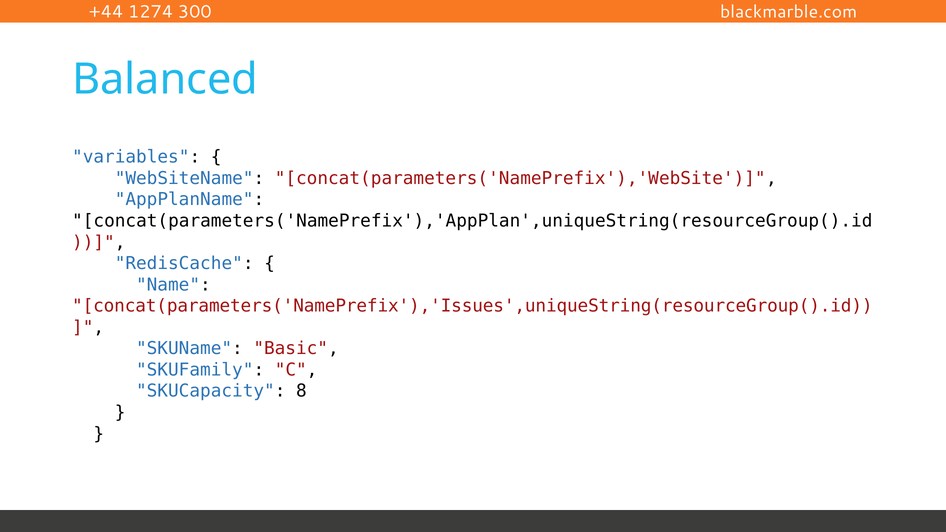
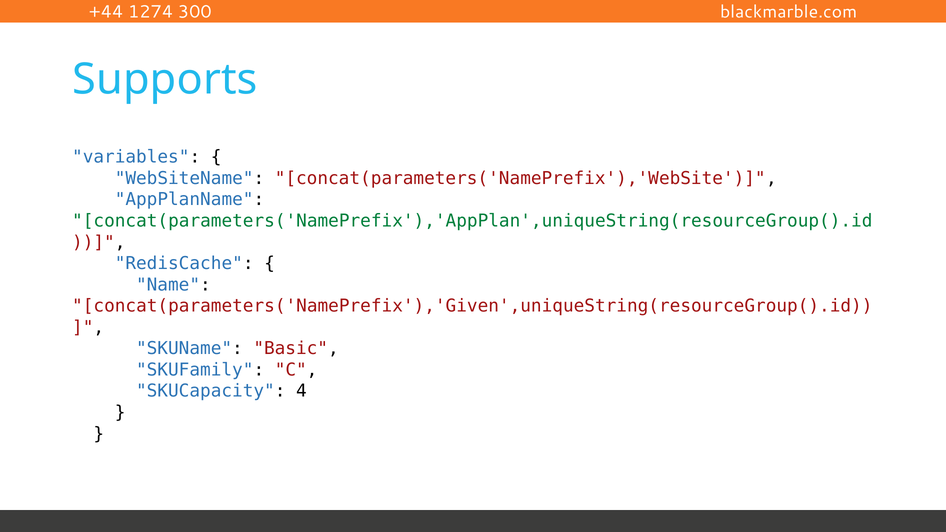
Balanced: Balanced -> Supports
concat(parameters('NamePrefix'),'AppPlan',uniqueString(resourceGroup().id colour: black -> green
concat(parameters('NamePrefix'),'Issues',uniqueString(resourceGroup().id: concat(parameters('NamePrefix'),'Issues',uniqueString(resourceGroup().id -> concat(parameters('NamePrefix'),'Given',uniqueString(resourceGroup().id
8: 8 -> 4
